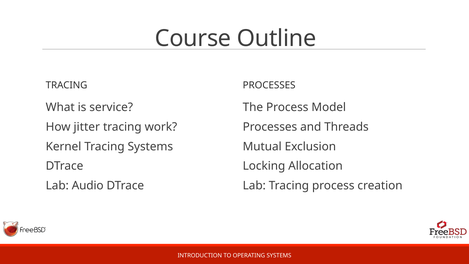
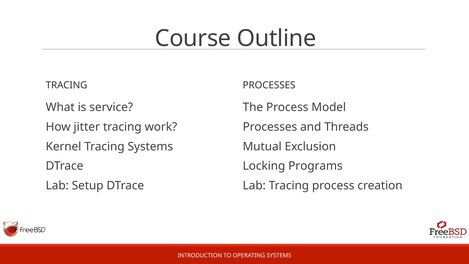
Allocation: Allocation -> Programs
Audio: Audio -> Setup
